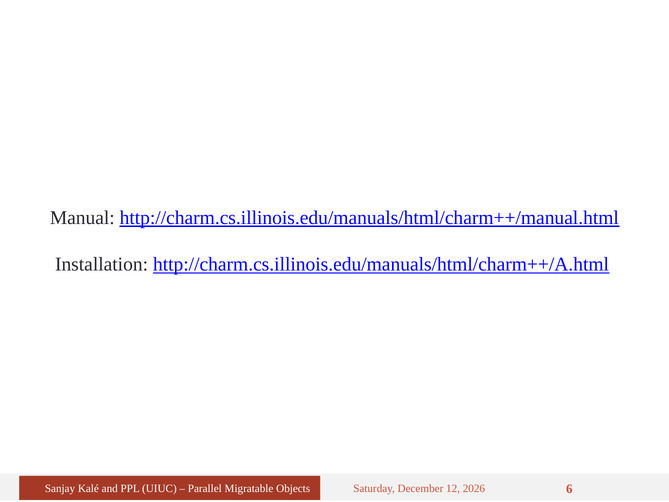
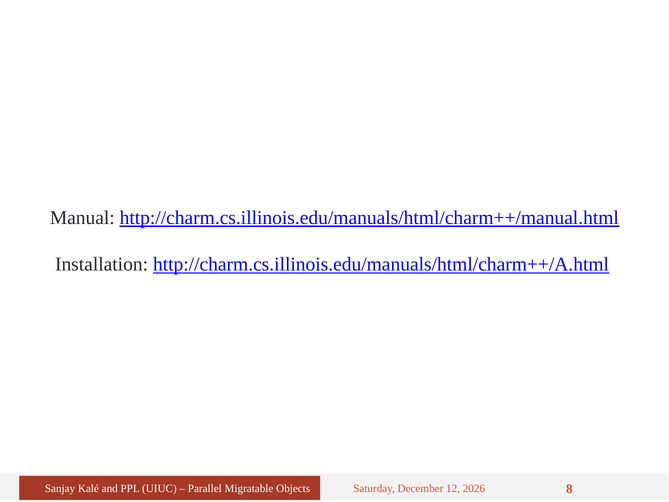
6: 6 -> 8
